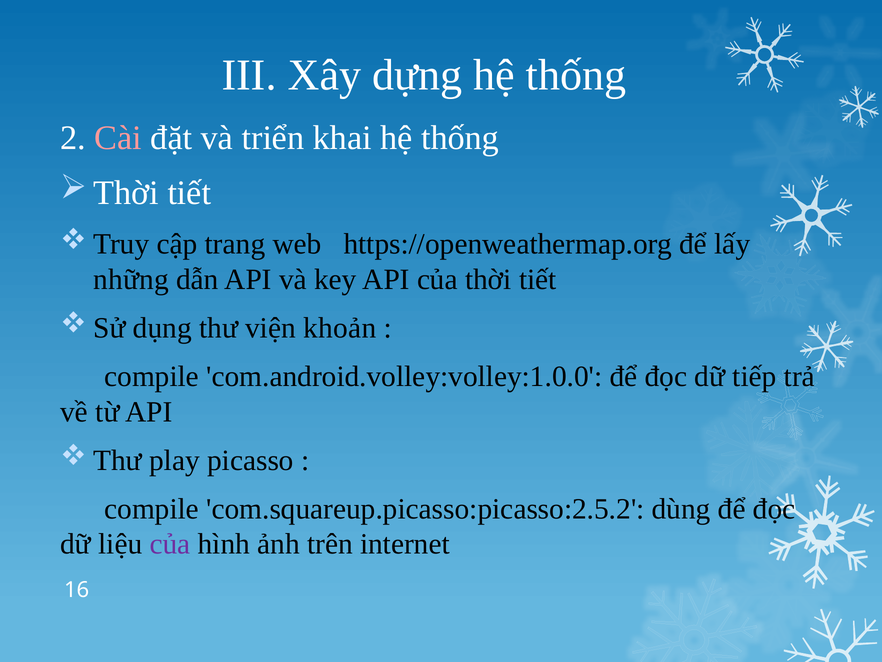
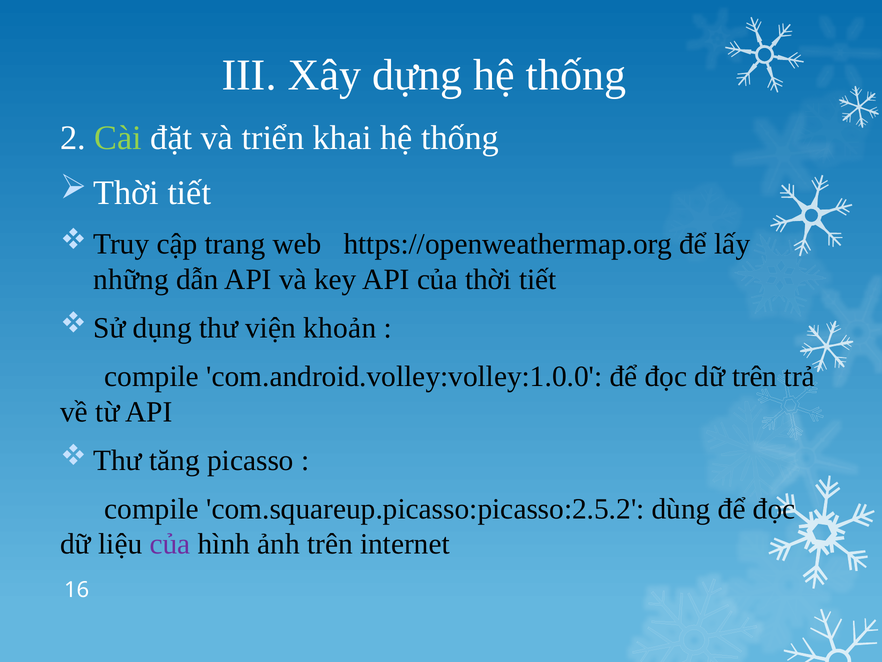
Cài colour: pink -> light green
dữ tiếp: tiếp -> trên
play: play -> tăng
